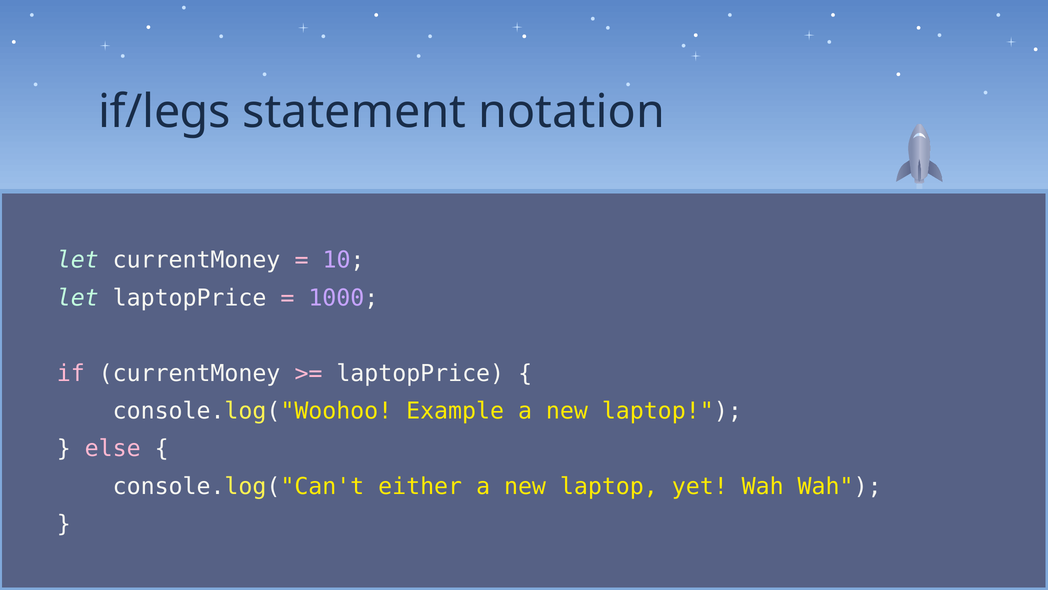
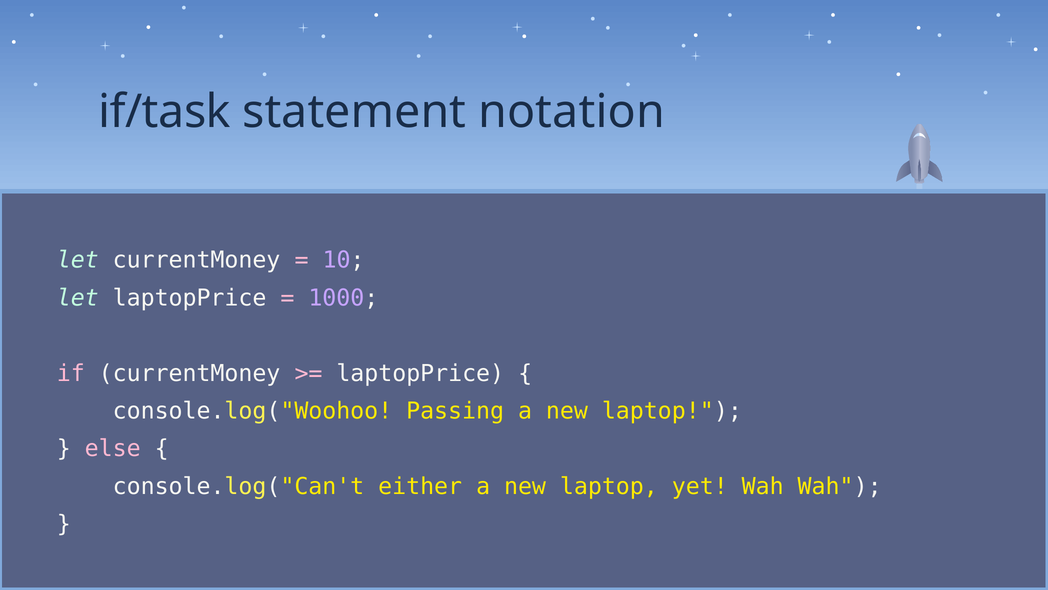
if/legs: if/legs -> if/task
Example: Example -> Passing
